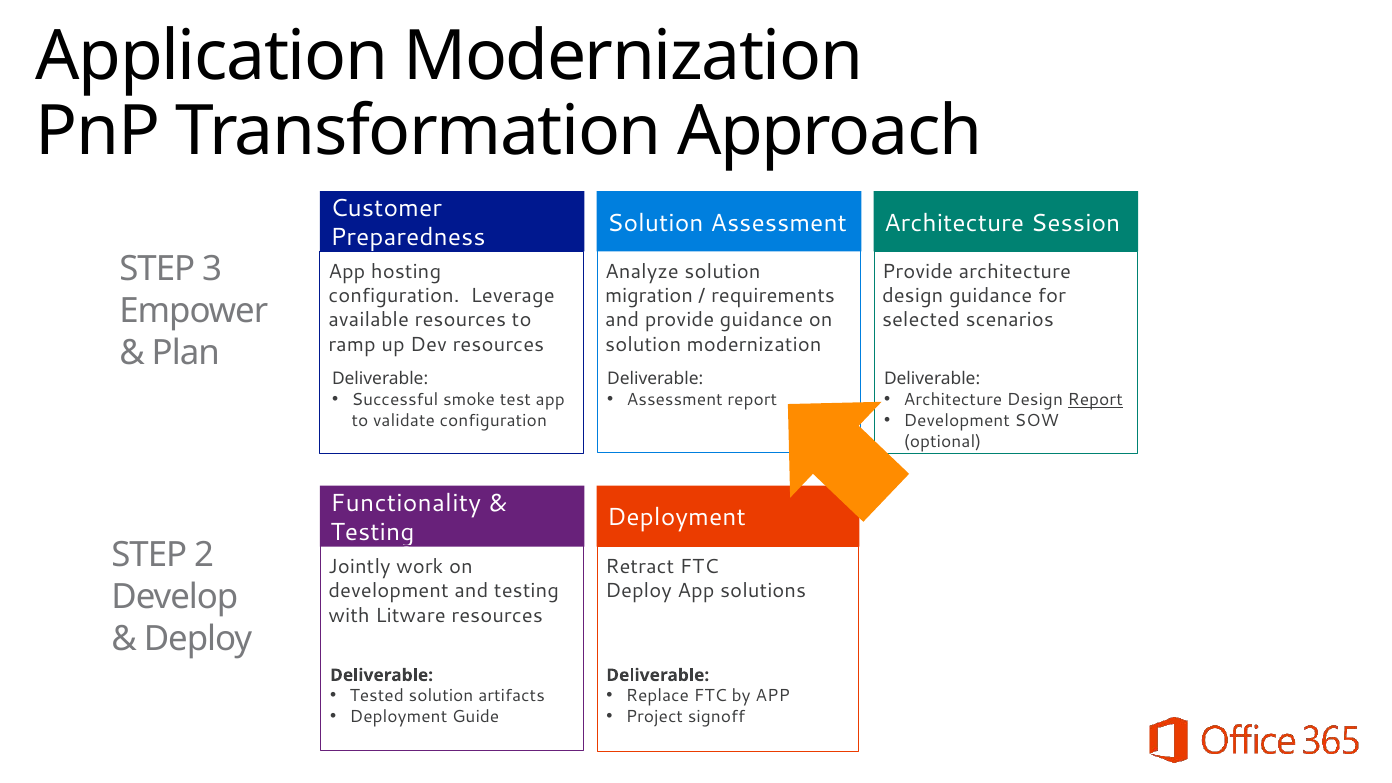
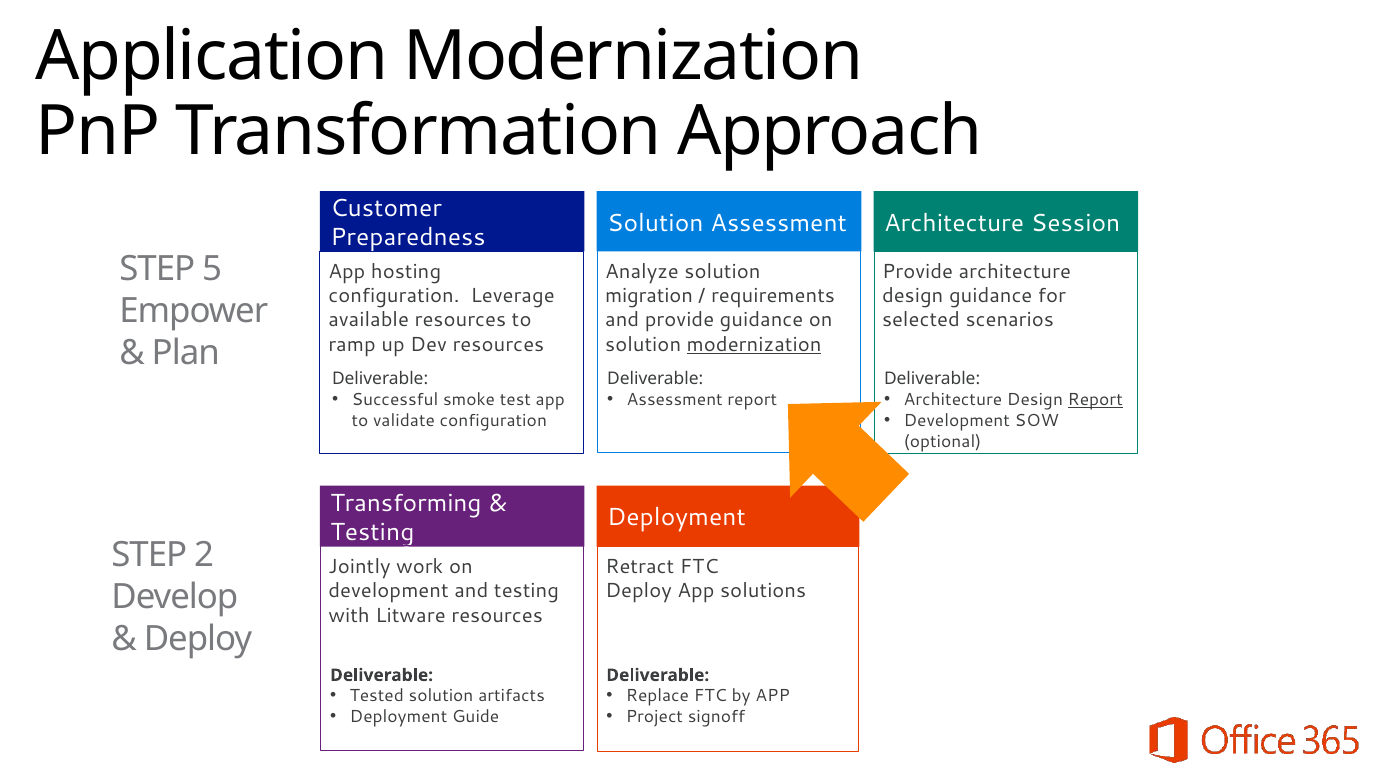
3: 3 -> 5
modernization at (754, 345) underline: none -> present
Functionality: Functionality -> Transforming
